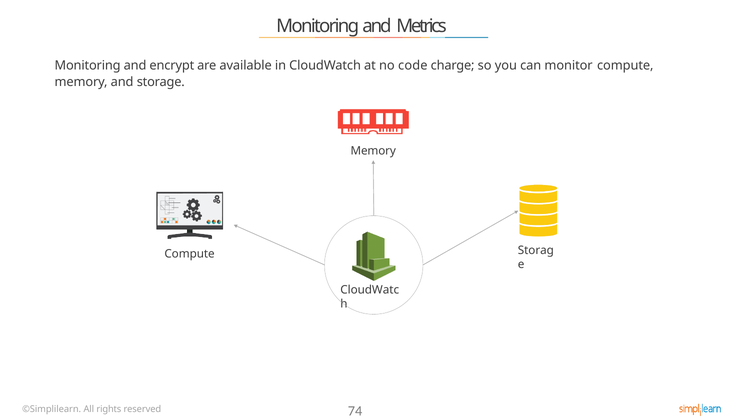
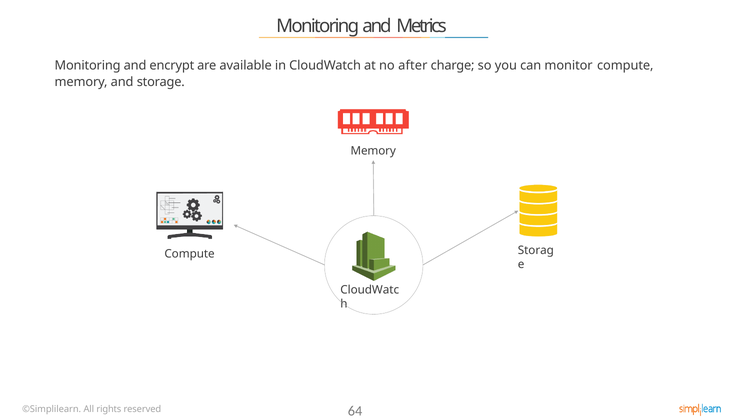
code: code -> after
74: 74 -> 64
